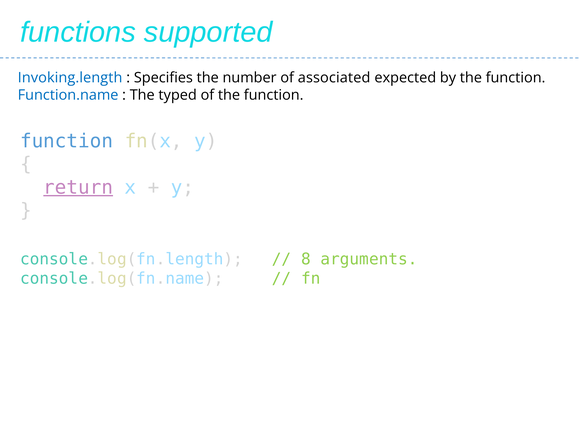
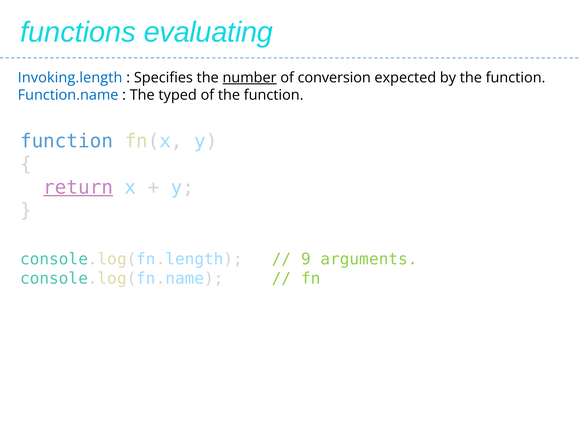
supported: supported -> evaluating
number underline: none -> present
associated: associated -> conversion
8: 8 -> 9
